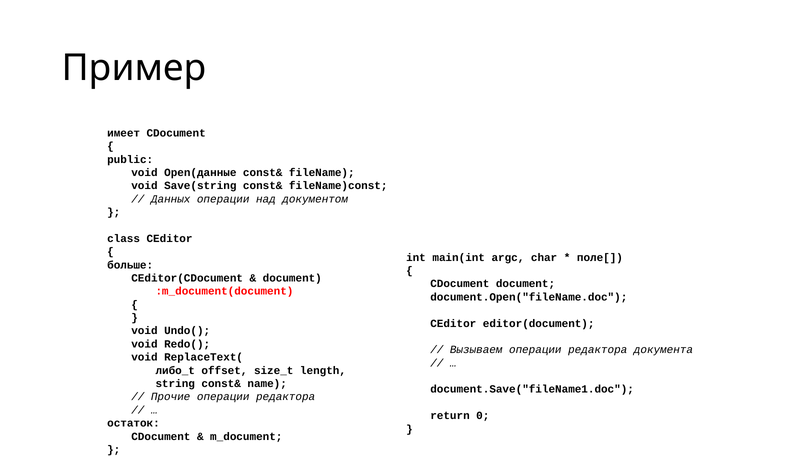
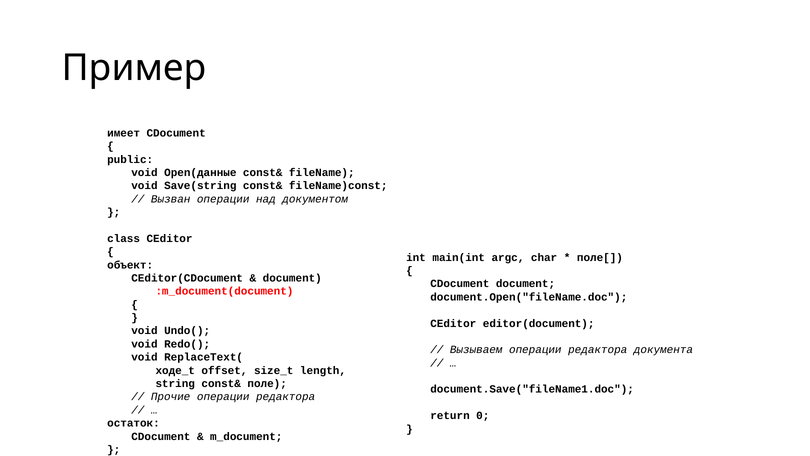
Данных: Данных -> Вызван
больше: больше -> объект
либо_t: либо_t -> ходе_t
name: name -> поле
